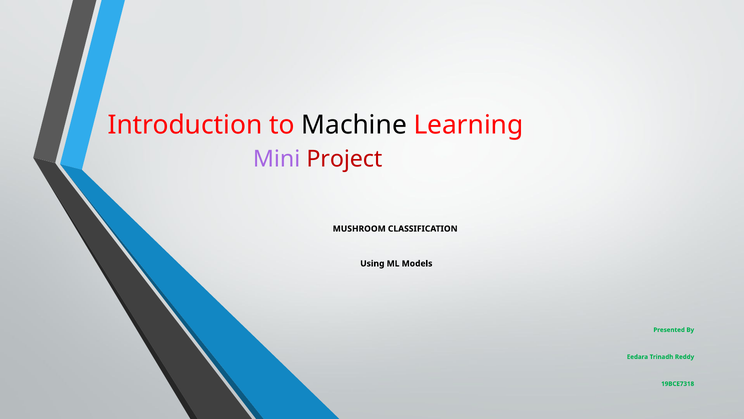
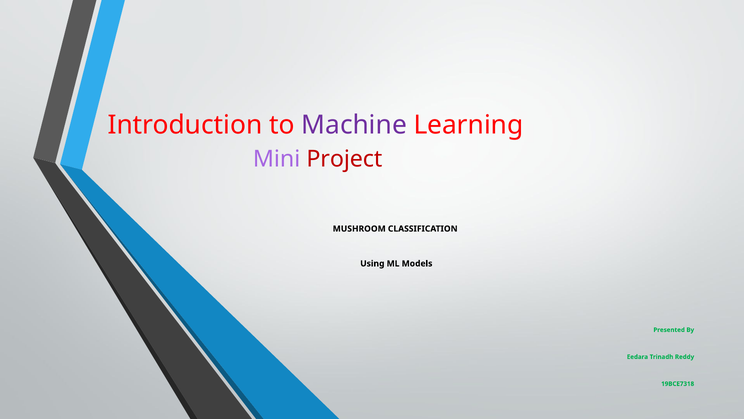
Machine colour: black -> purple
